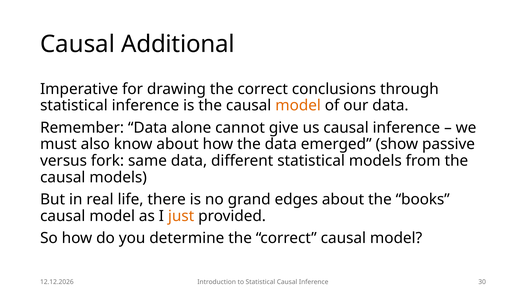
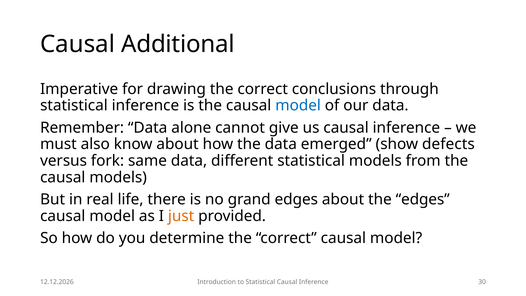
model at (298, 106) colour: orange -> blue
passive: passive -> defects
the books: books -> edges
